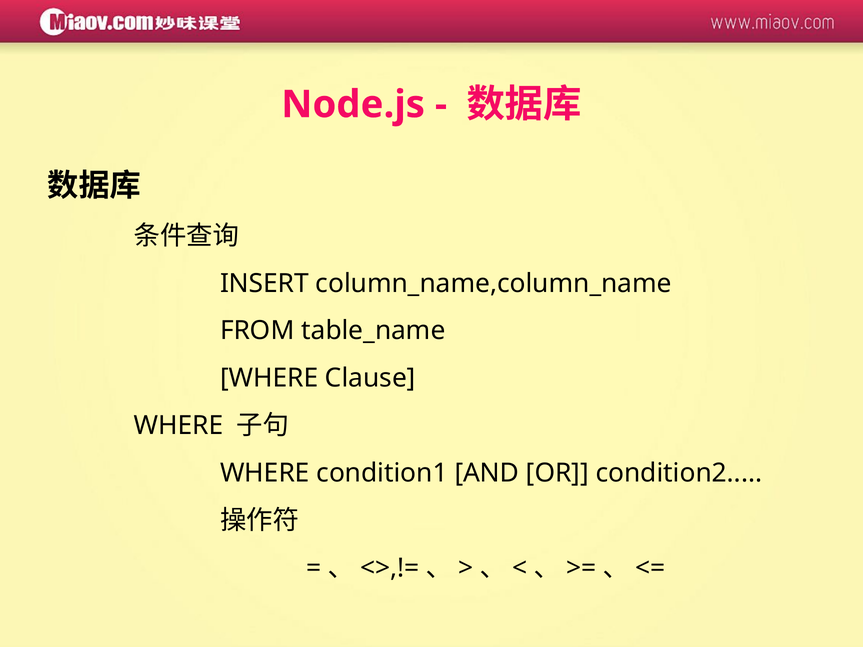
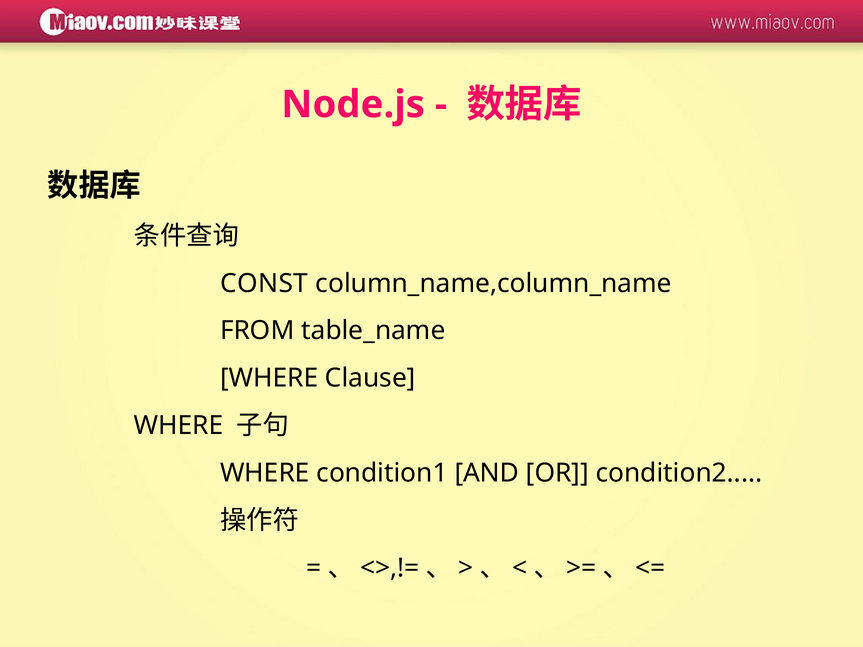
INSERT: INSERT -> CONST
